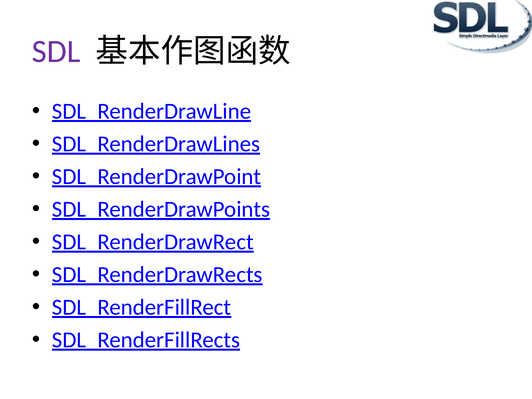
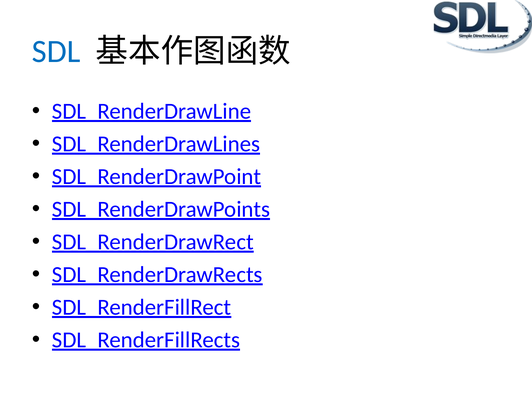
SDL colour: purple -> blue
